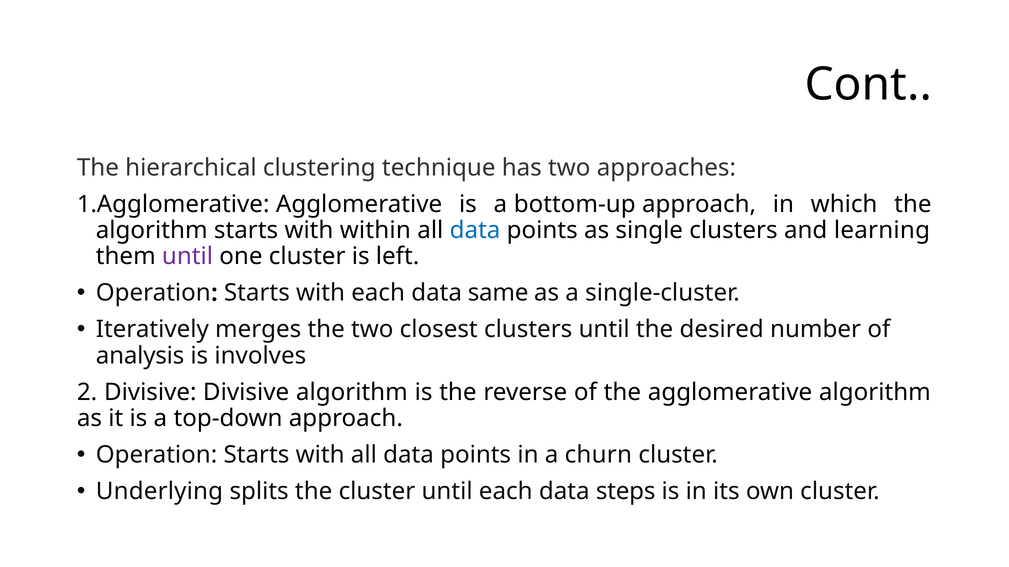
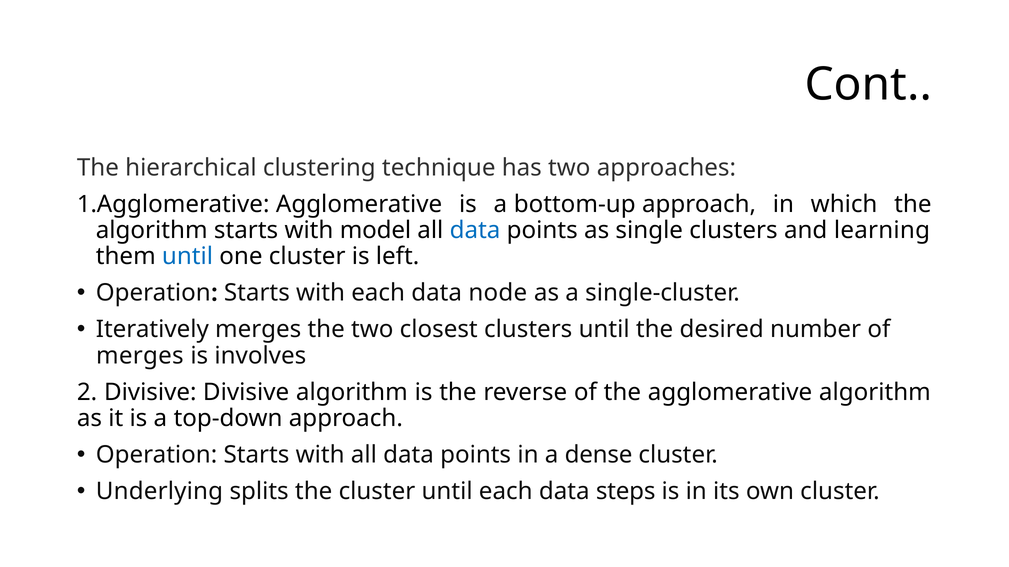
within: within -> model
until at (188, 257) colour: purple -> blue
same: same -> node
analysis at (140, 356): analysis -> merges
churn: churn -> dense
